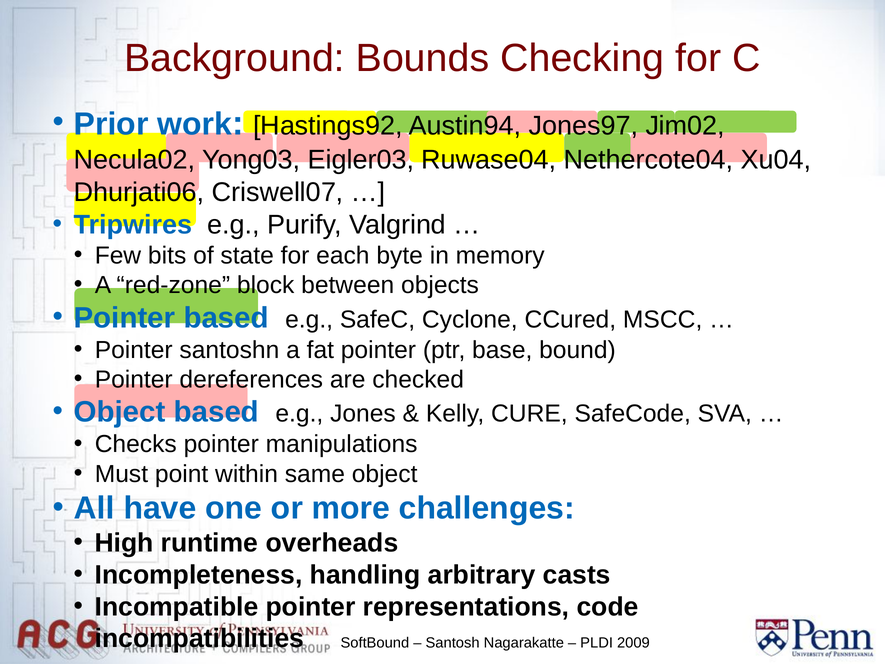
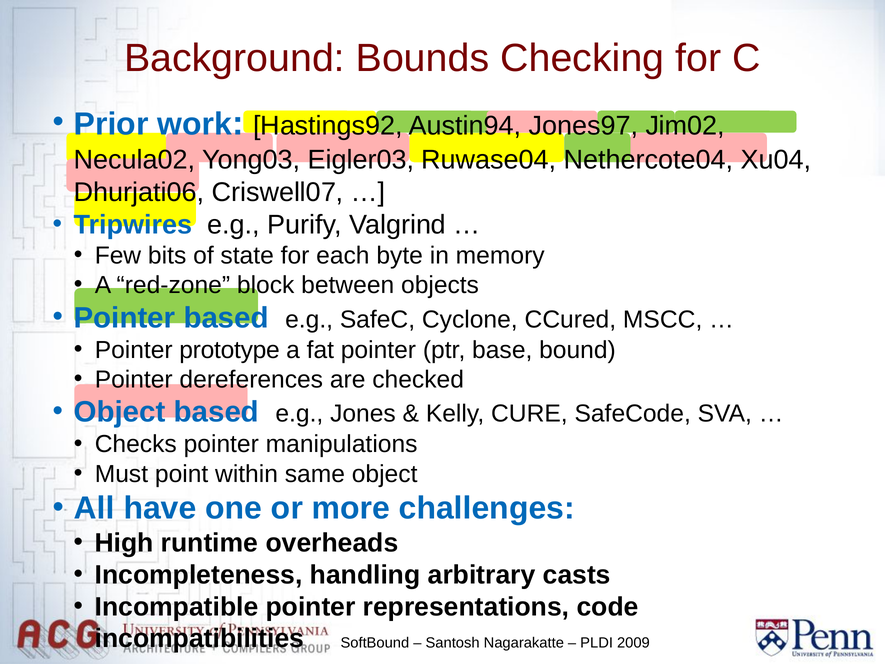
santoshn: santoshn -> prototype
